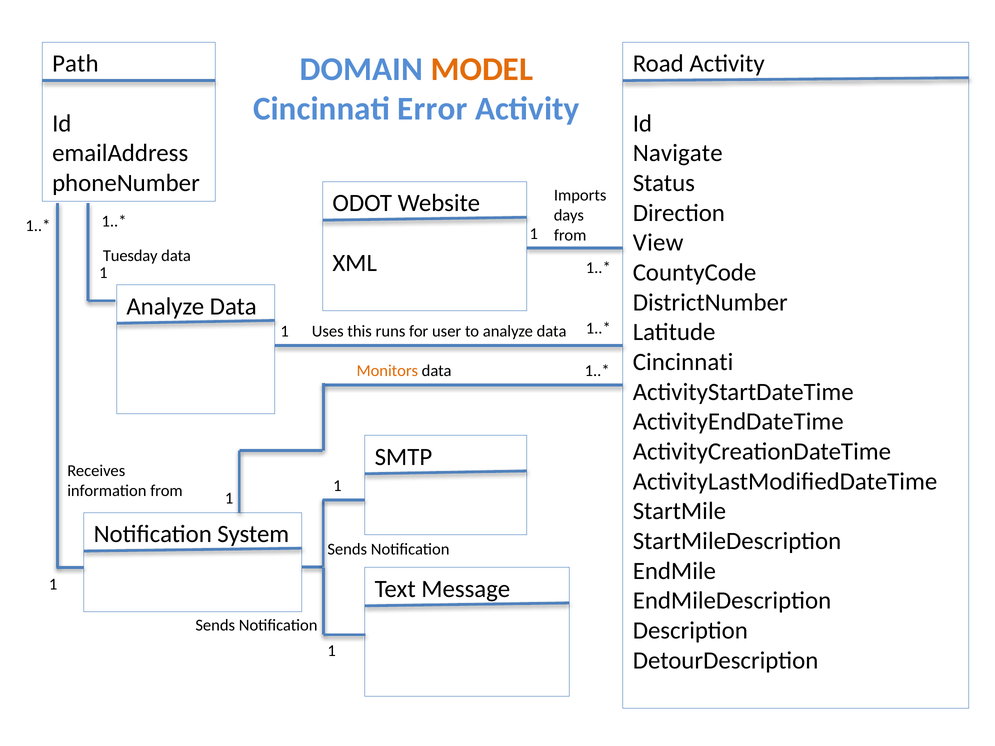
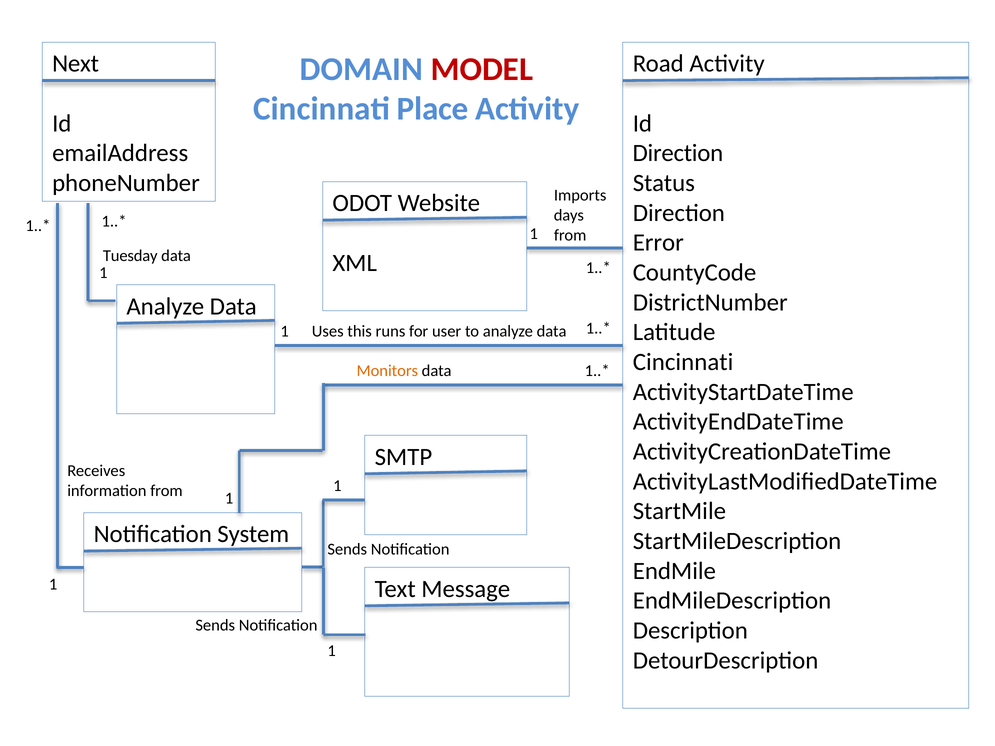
Path: Path -> Next
MODEL colour: orange -> red
Error: Error -> Place
Navigate at (678, 153): Navigate -> Direction
View: View -> Error
